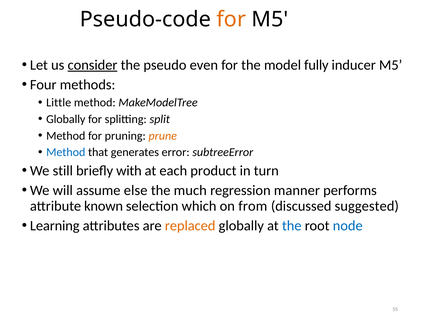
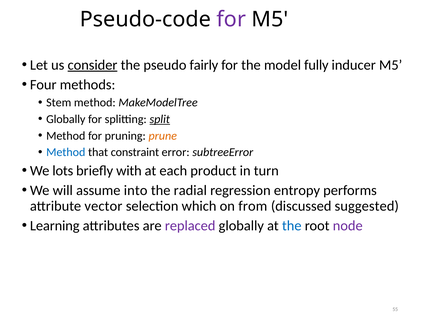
for at (231, 19) colour: orange -> purple
even: even -> fairly
Little: Little -> Stem
split underline: none -> present
generates: generates -> constraint
still: still -> lots
else: else -> into
much: much -> radial
manner: manner -> entropy
known: known -> vector
replaced colour: orange -> purple
node colour: blue -> purple
